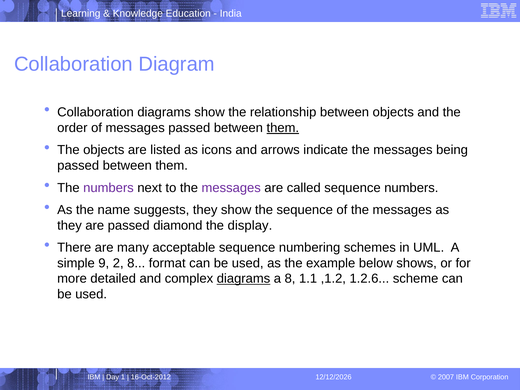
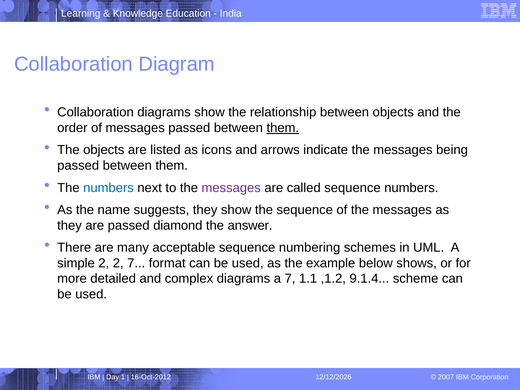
numbers at (108, 188) colour: purple -> blue
display: display -> answer
simple 9: 9 -> 2
2 8: 8 -> 7
diagrams at (243, 279) underline: present -> none
a 8: 8 -> 7
1.2.6: 1.2.6 -> 9.1.4
